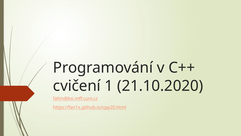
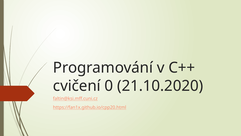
1: 1 -> 0
